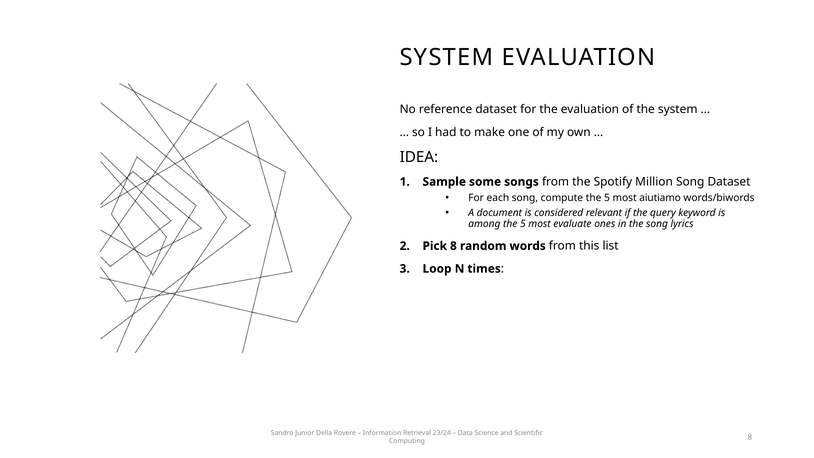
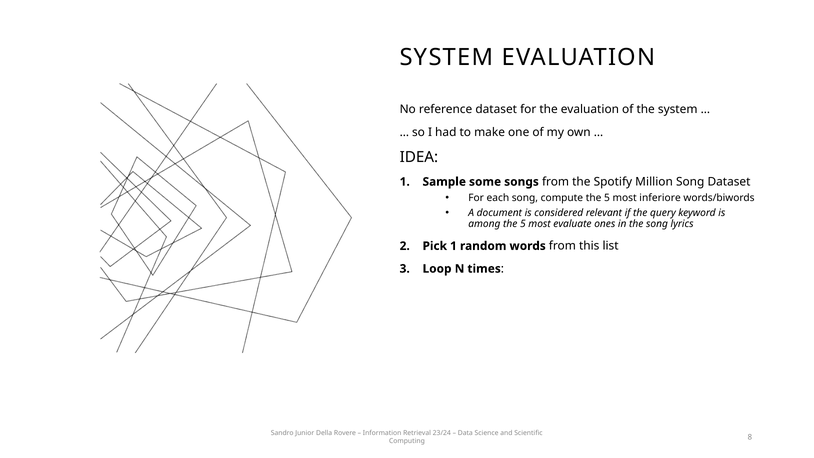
aiutiamo: aiutiamo -> inferiore
Pick 8: 8 -> 1
